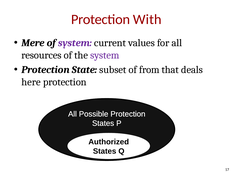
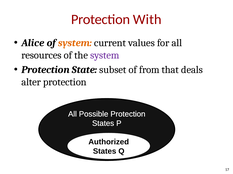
Mere: Mere -> Alice
system at (75, 43) colour: purple -> orange
here: here -> alter
